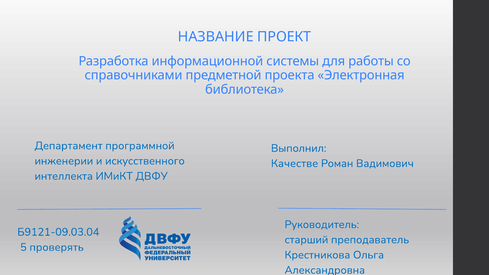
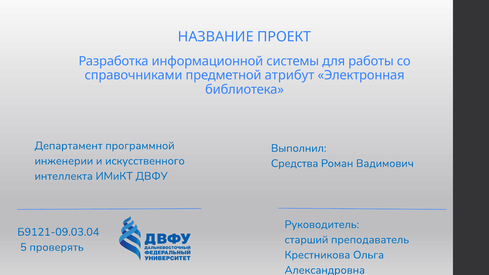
проекта: проекта -> атрибут
Качестве: Качестве -> Средства
